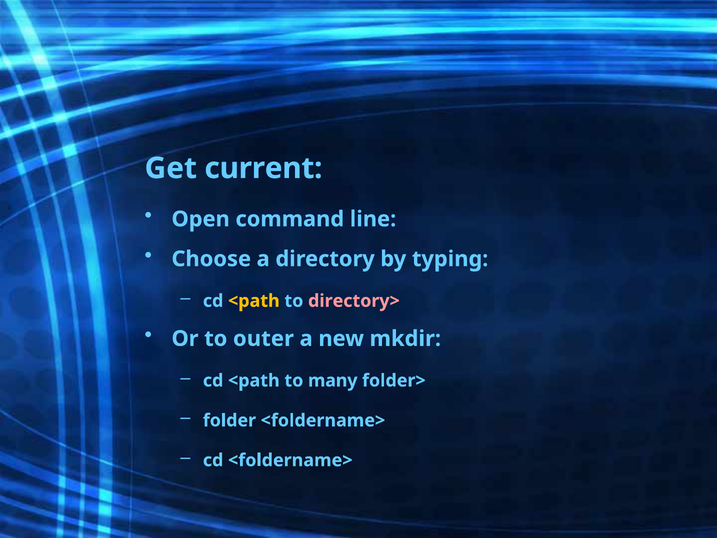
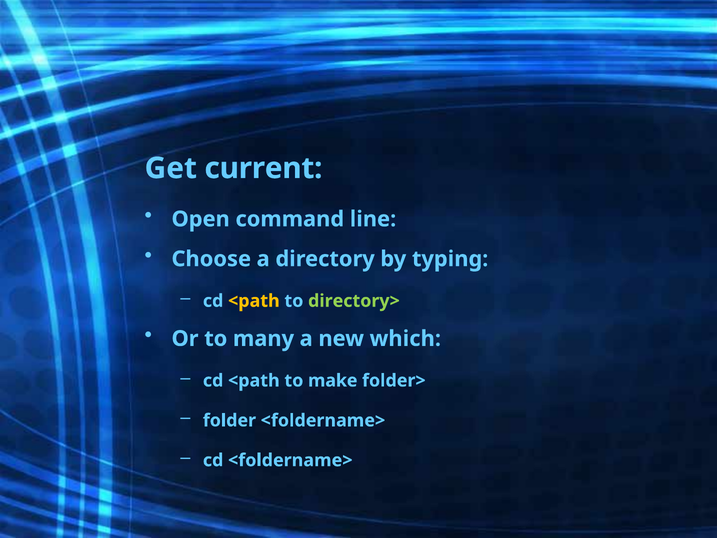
directory> colour: pink -> light green
outer: outer -> many
mkdir: mkdir -> which
many: many -> make
